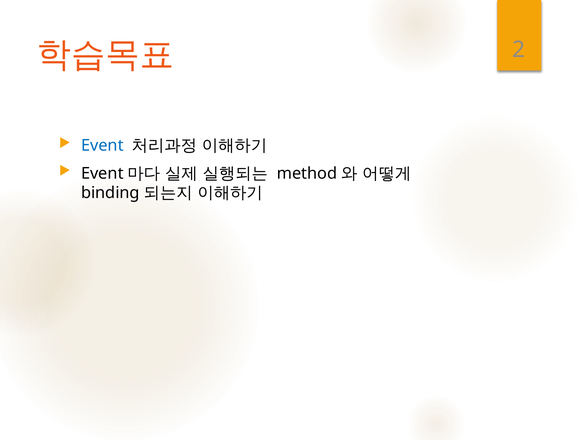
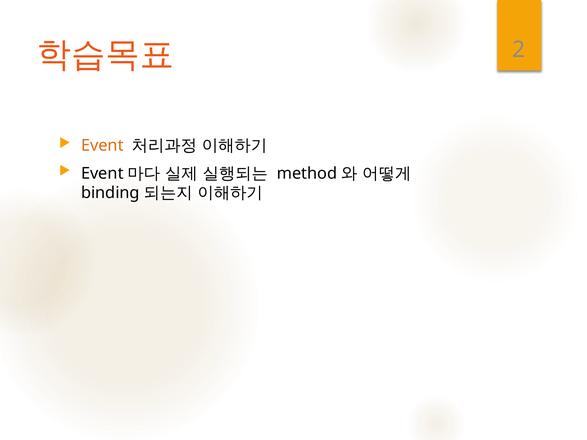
Event colour: blue -> orange
